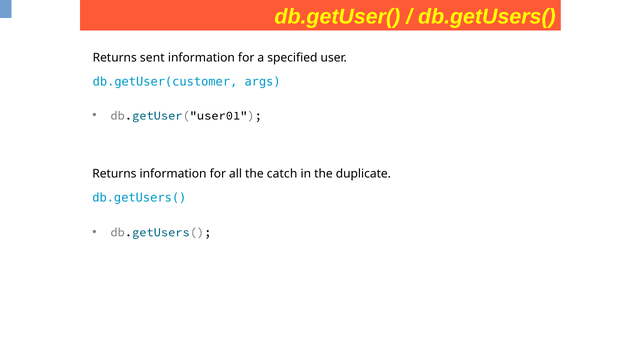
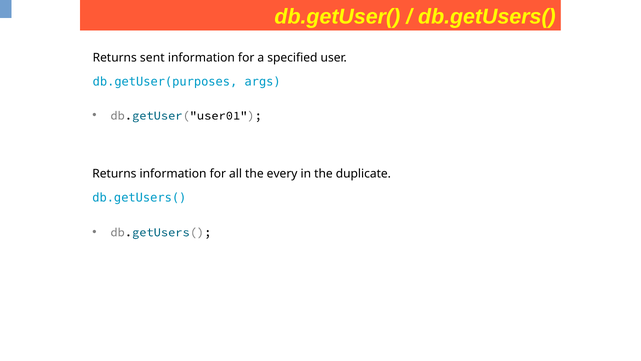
db.getUser(customer: db.getUser(customer -> db.getUser(purposes
catch: catch -> every
